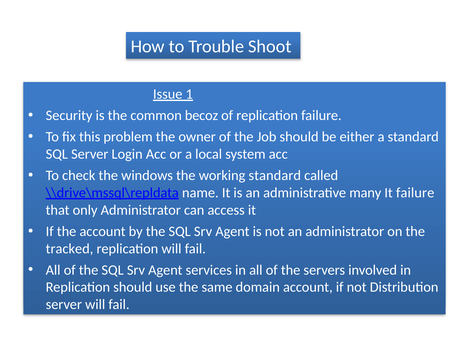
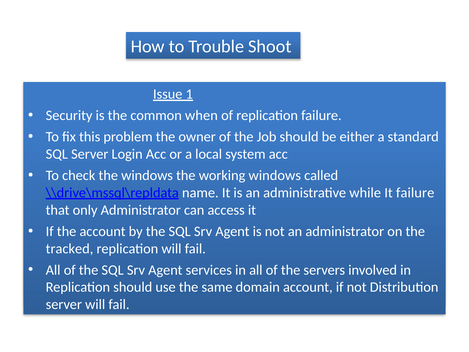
becoz: becoz -> when
working standard: standard -> windows
many: many -> while
